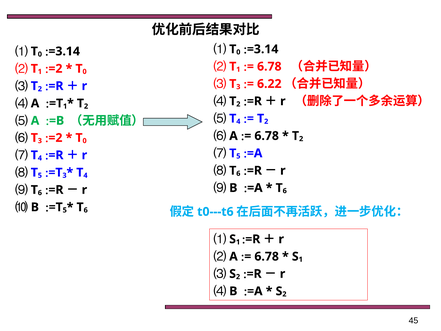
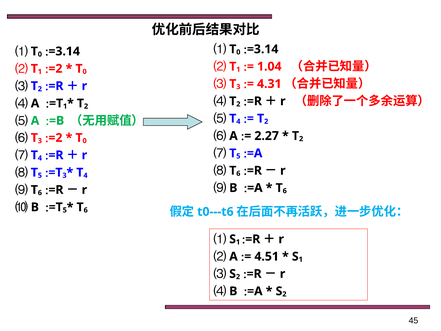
6.78 at (269, 66): 6.78 -> 1.04
6.22: 6.22 -> 4.31
6.78 at (267, 136): 6.78 -> 2.27
6.78 at (267, 256): 6.78 -> 4.51
